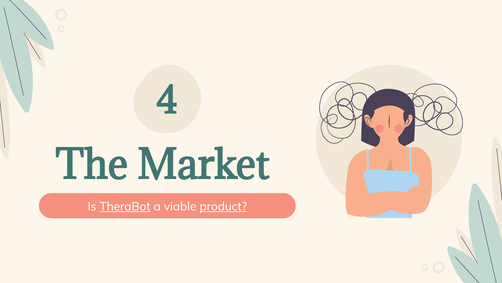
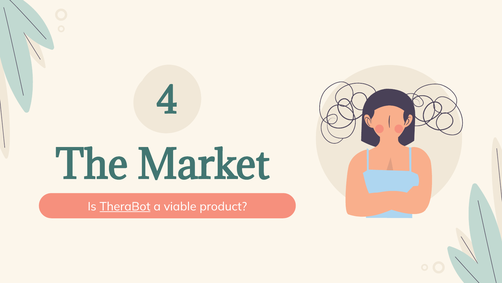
product underline: present -> none
